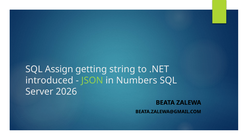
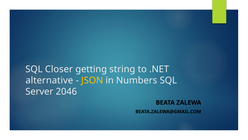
Assign: Assign -> Closer
introduced: introduced -> alternative
JSON colour: light green -> yellow
2026: 2026 -> 2046
